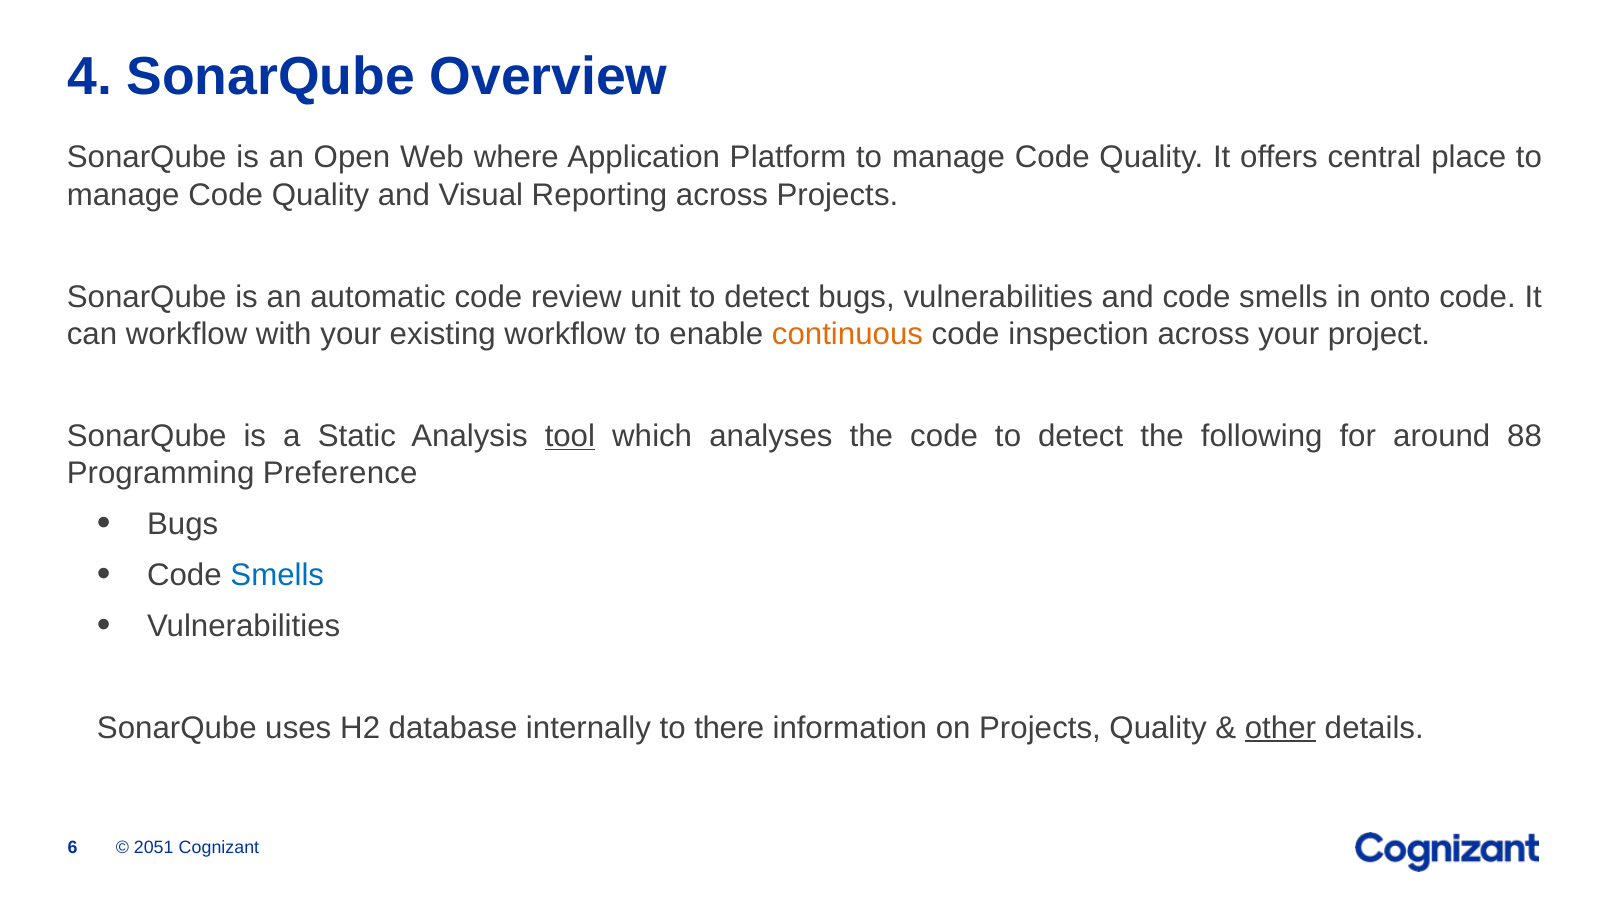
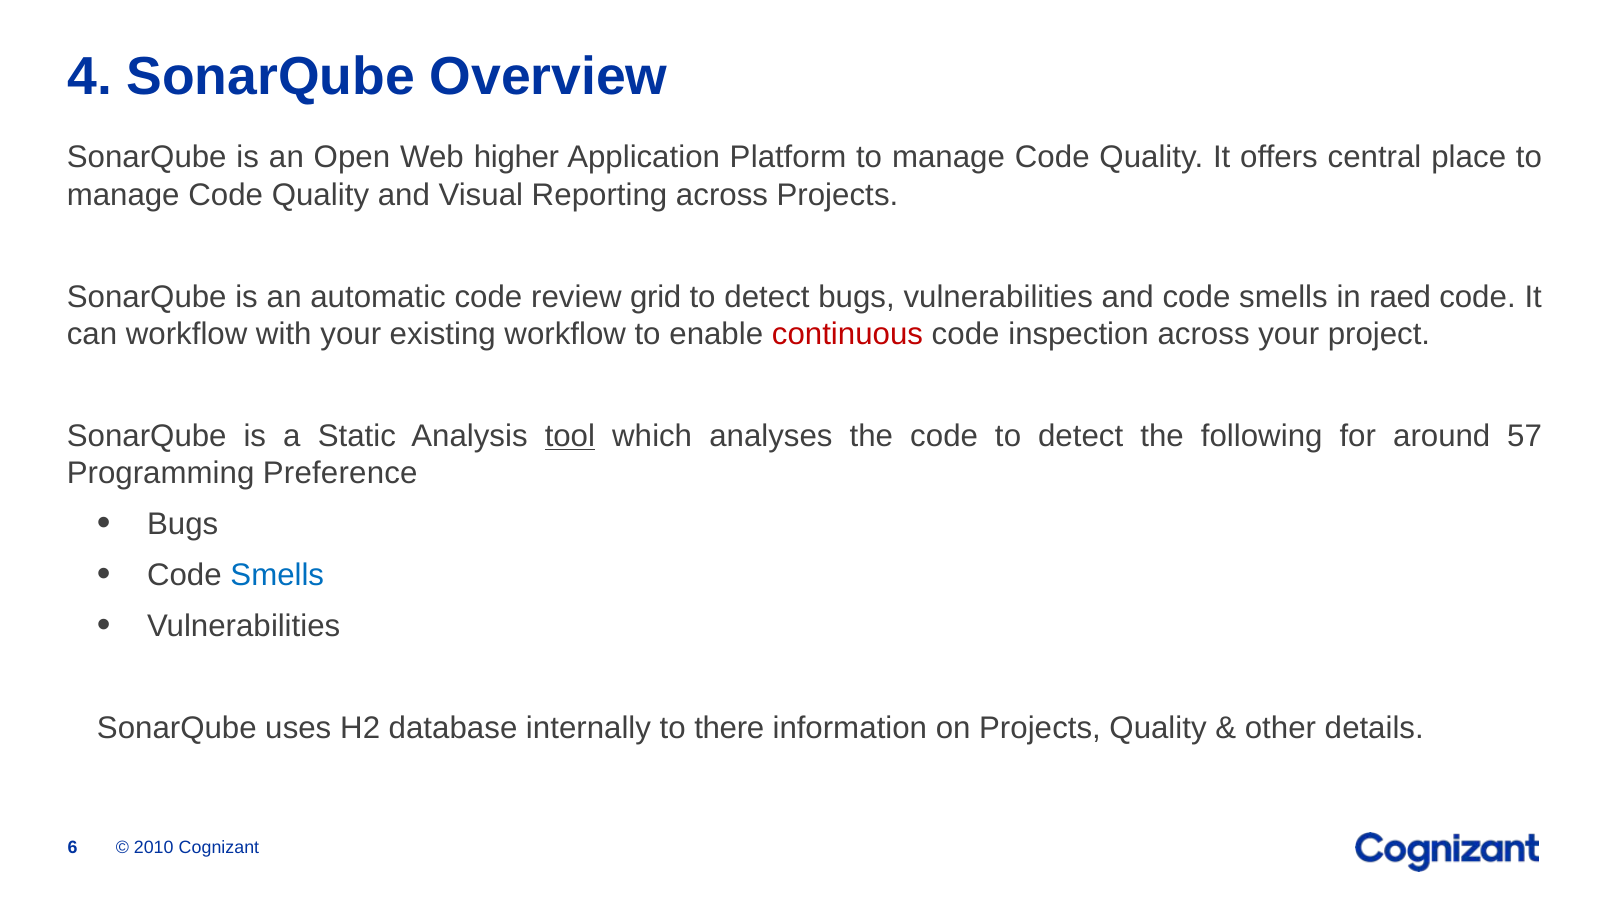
where: where -> higher
unit: unit -> grid
onto: onto -> raed
continuous colour: orange -> red
88: 88 -> 57
other underline: present -> none
2051: 2051 -> 2010
